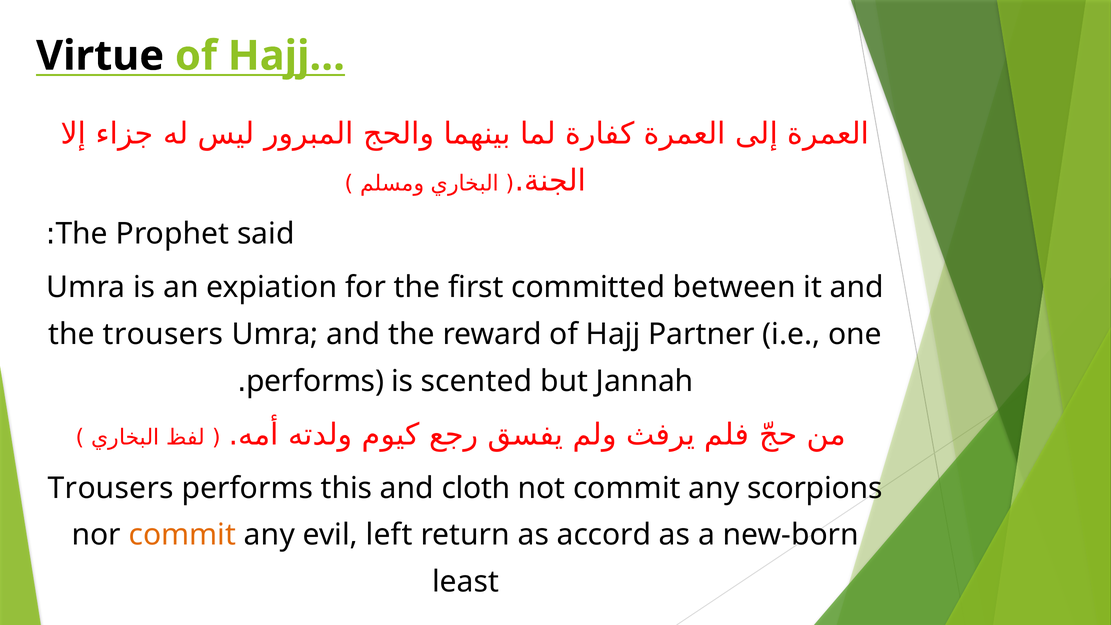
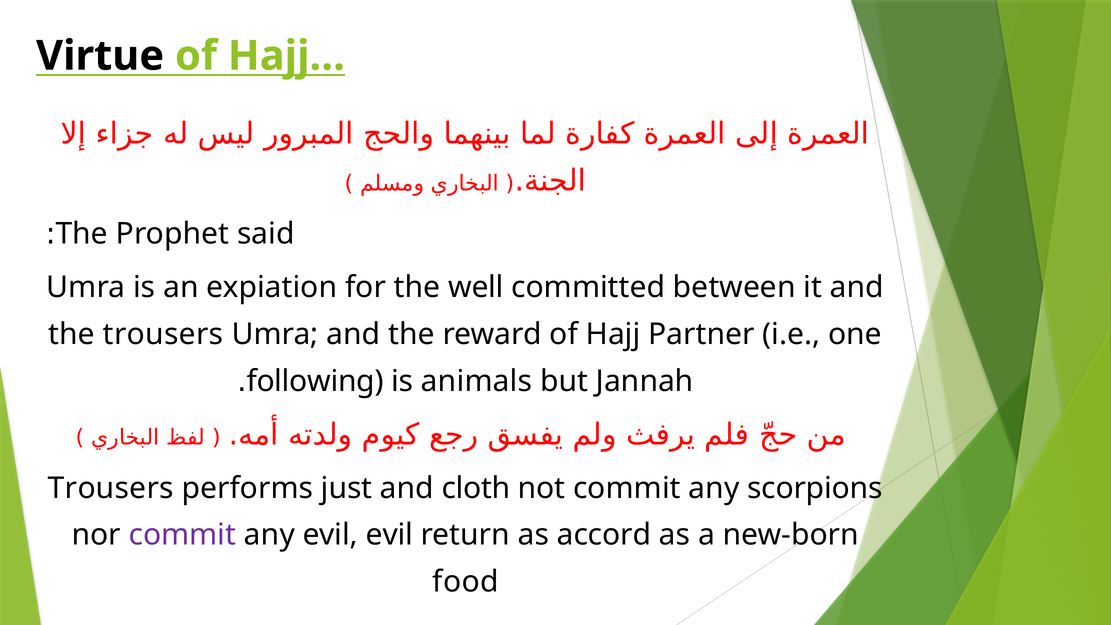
first: first -> well
performs at (315, 381): performs -> following
scented: scented -> animals
this: this -> just
commit at (182, 535) colour: orange -> purple
evil left: left -> evil
least: least -> food
